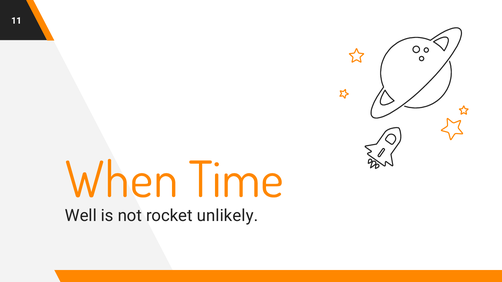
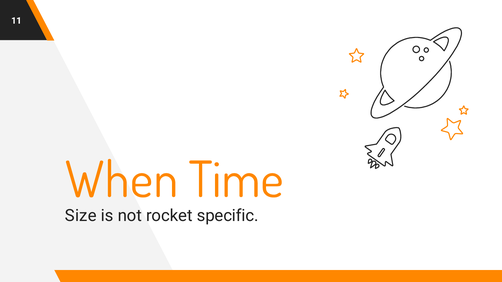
Well: Well -> Size
unlikely: unlikely -> specific
